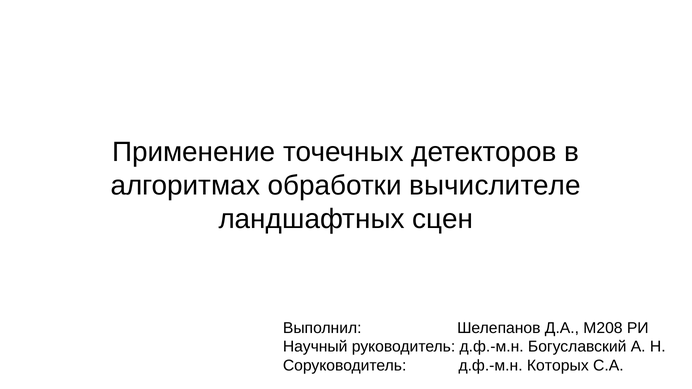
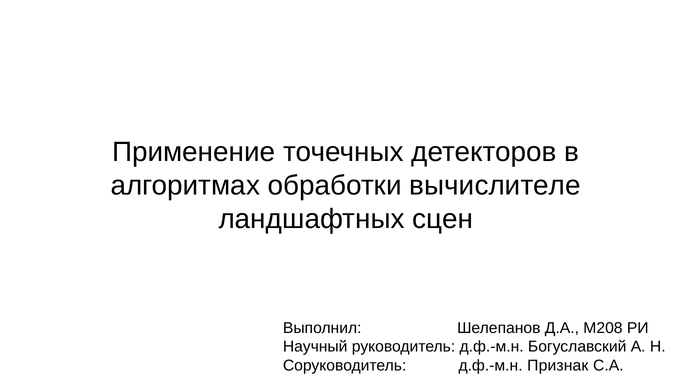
Которых: Которых -> Признак
